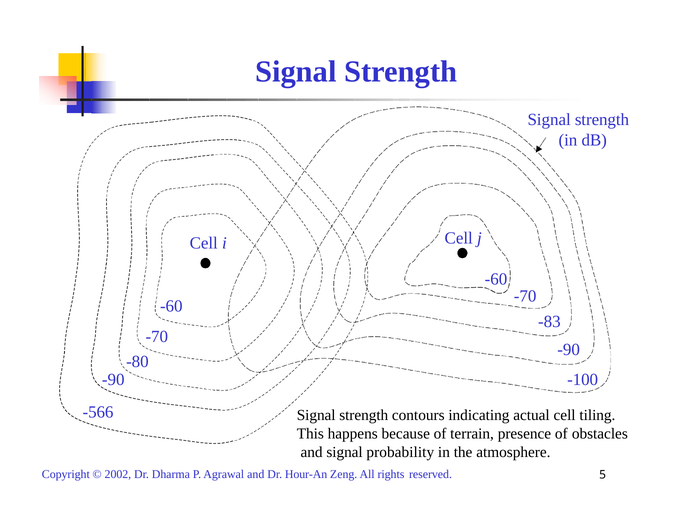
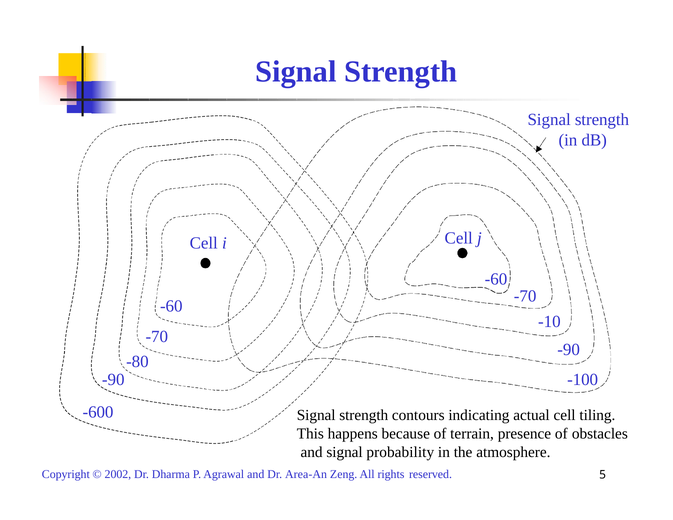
-83: -83 -> -10
-566: -566 -> -600
Hour-An: Hour-An -> Area-An
